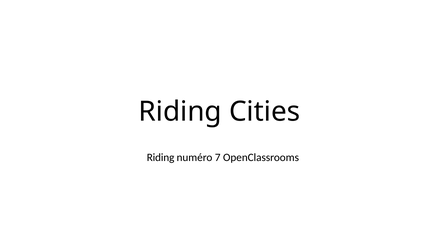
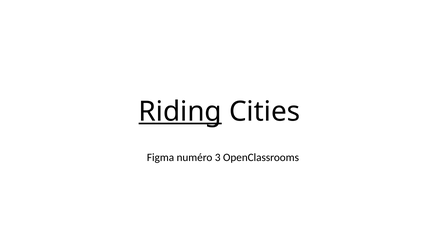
Riding at (180, 111) underline: none -> present
Riding at (161, 157): Riding -> Figma
7: 7 -> 3
